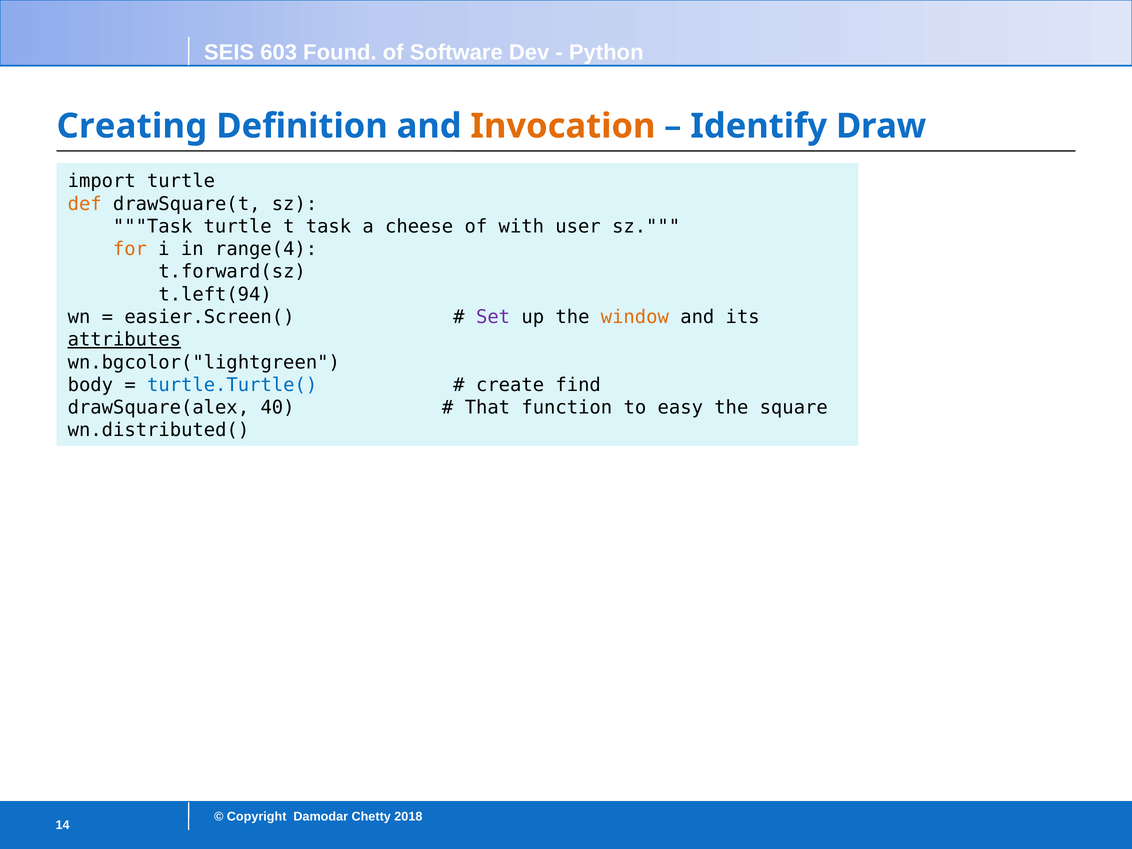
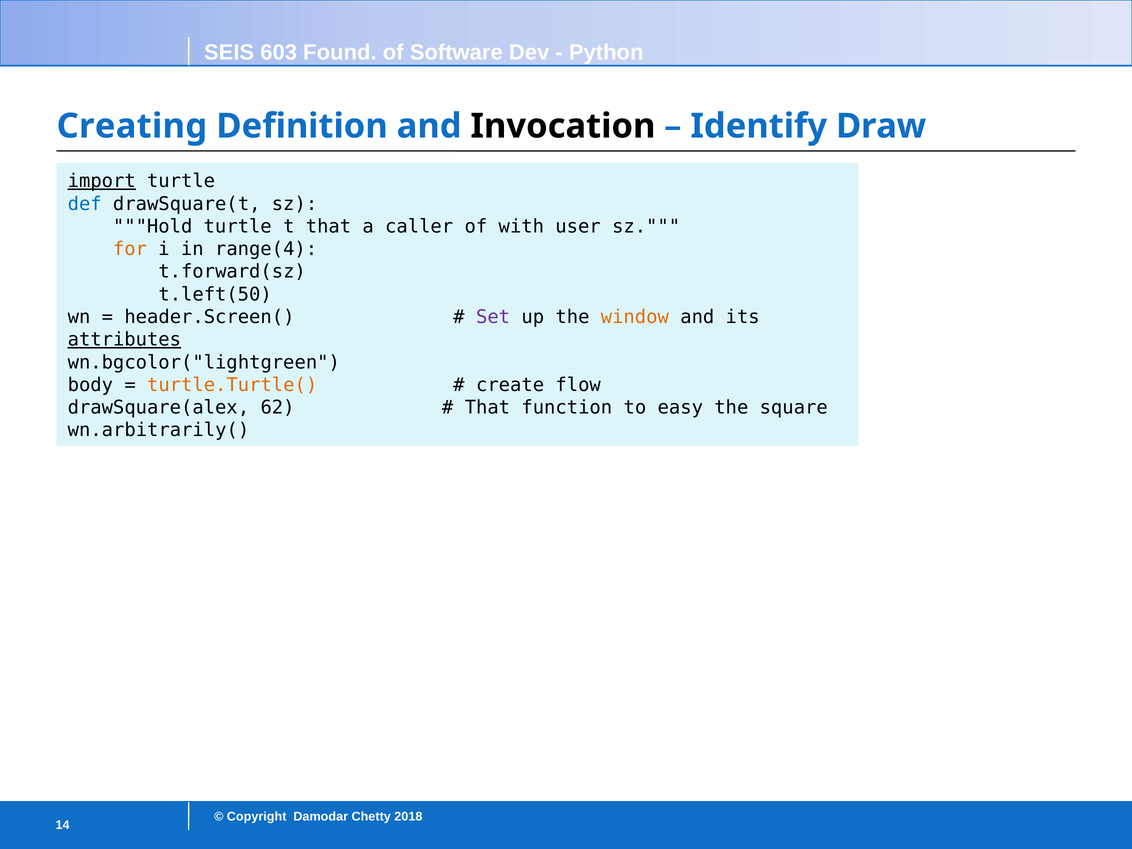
Invocation colour: orange -> black
import underline: none -> present
def colour: orange -> blue
Task at (153, 226): Task -> Hold
t task: task -> that
cheese: cheese -> caller
t.left(94: t.left(94 -> t.left(50
easier.Screen(: easier.Screen( -> header.Screen(
turtle.Turtle( colour: blue -> orange
find: find -> flow
40: 40 -> 62
wn.distributed(: wn.distributed( -> wn.arbitrarily(
